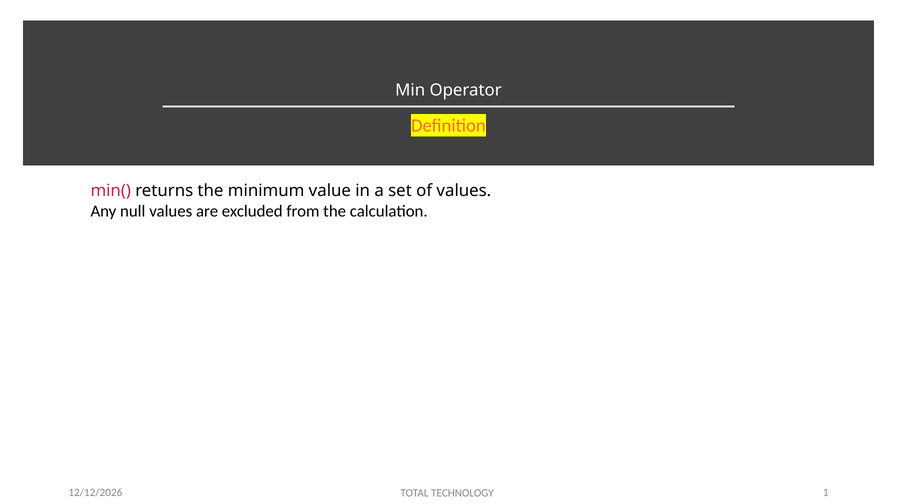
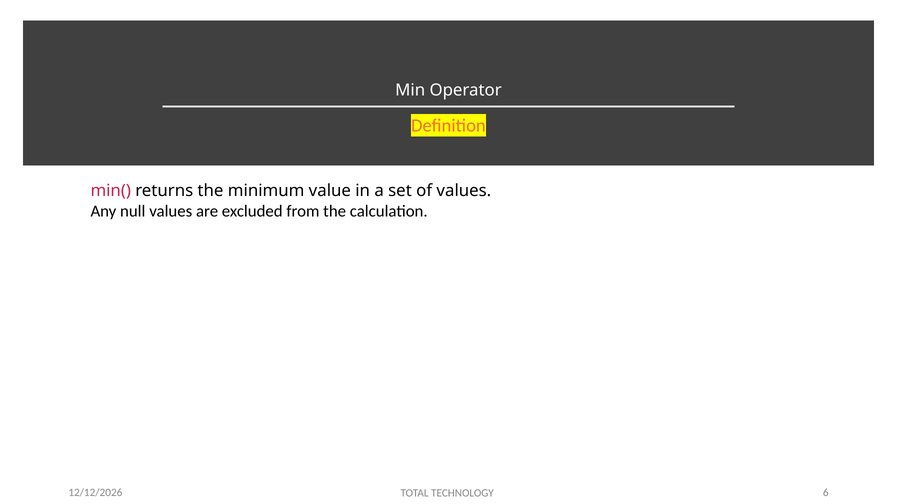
1: 1 -> 6
